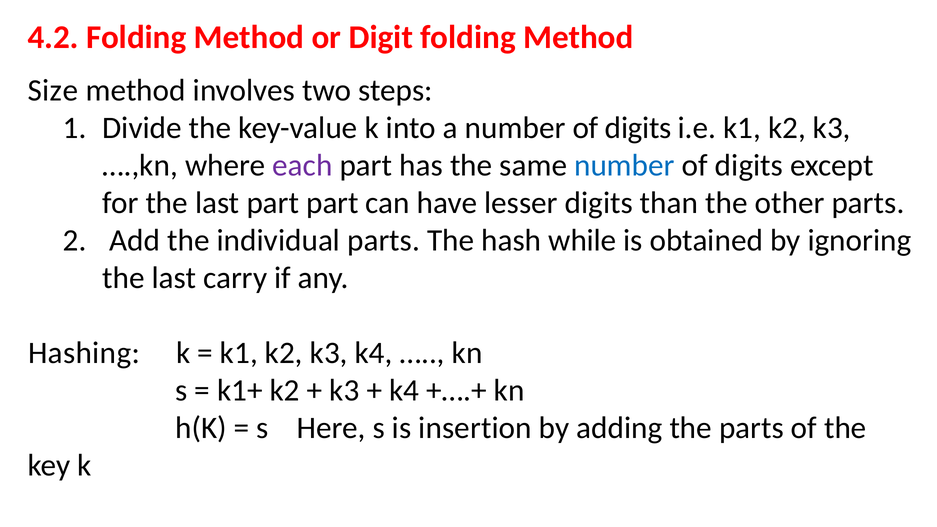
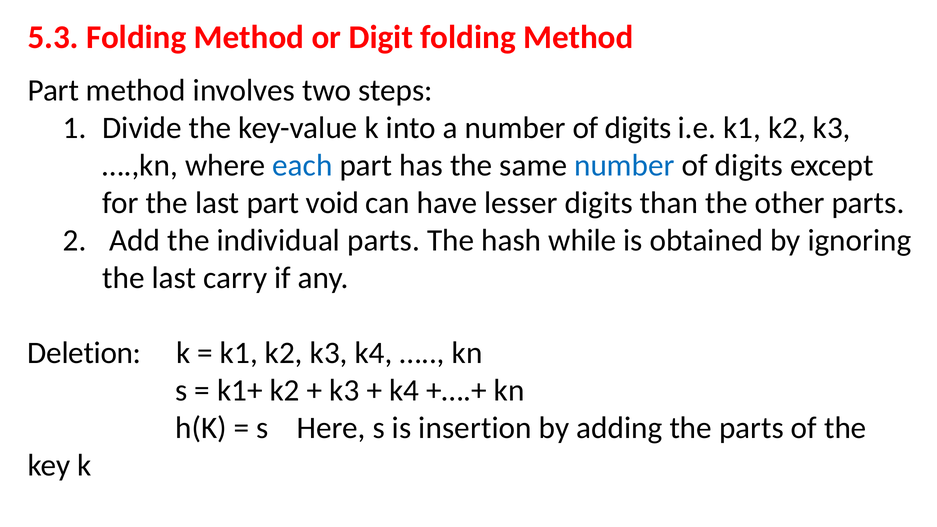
4.2: 4.2 -> 5.3
Size at (53, 91): Size -> Part
each colour: purple -> blue
part part: part -> void
Hashing: Hashing -> Deletion
